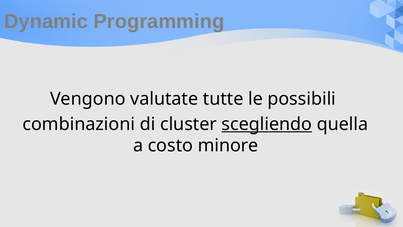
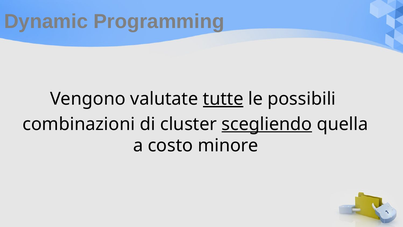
tutte underline: none -> present
